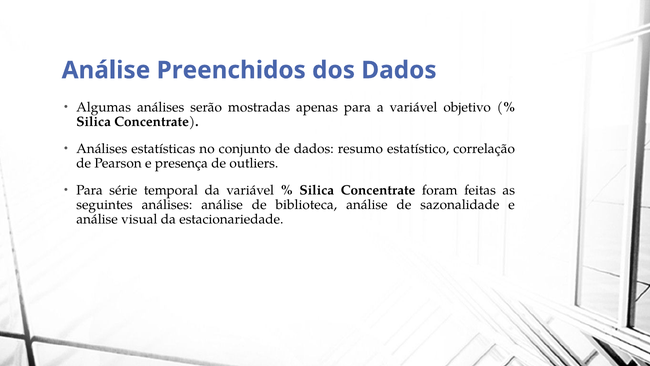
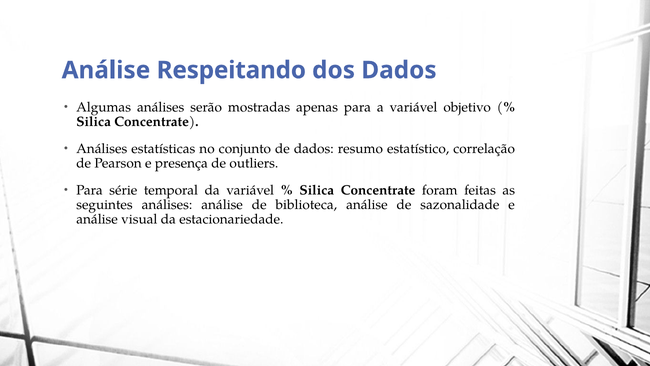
Preenchidos: Preenchidos -> Respeitando
